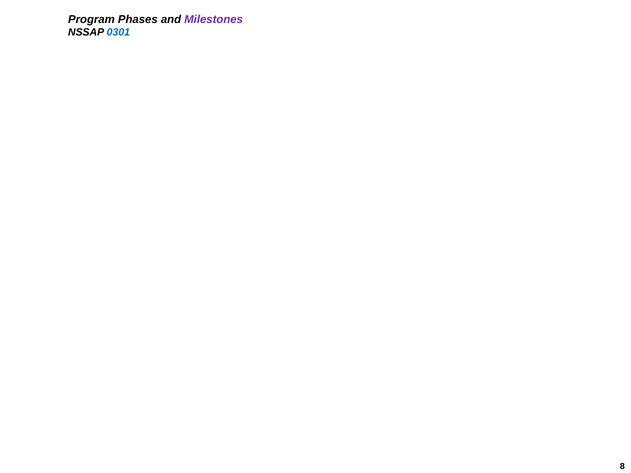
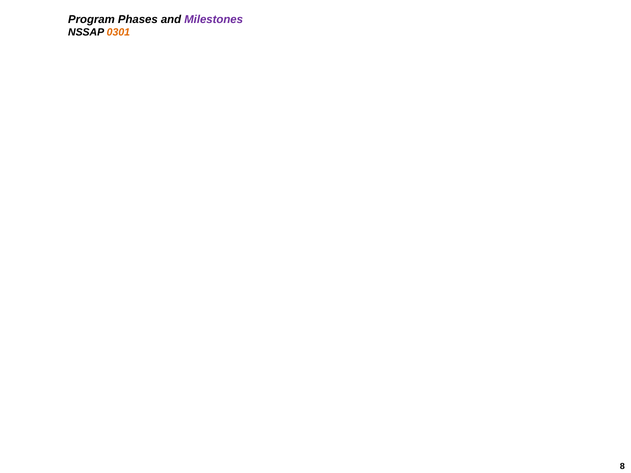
0301 colour: blue -> orange
